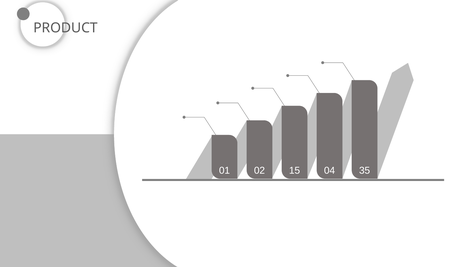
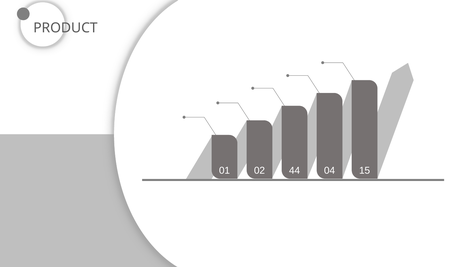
15: 15 -> 44
35: 35 -> 15
